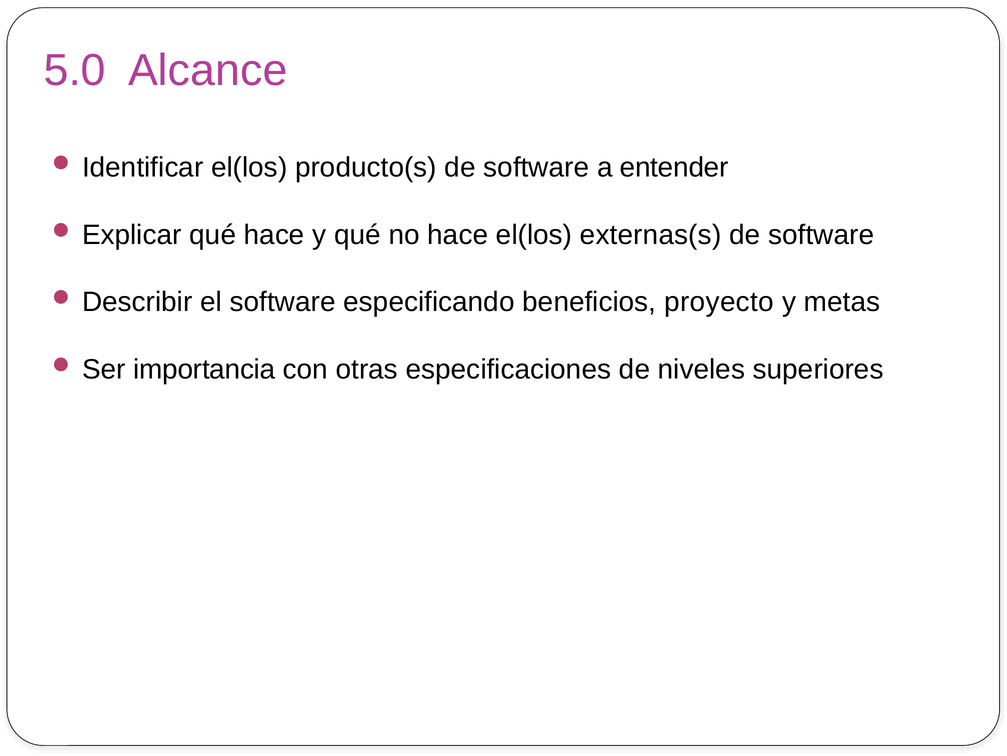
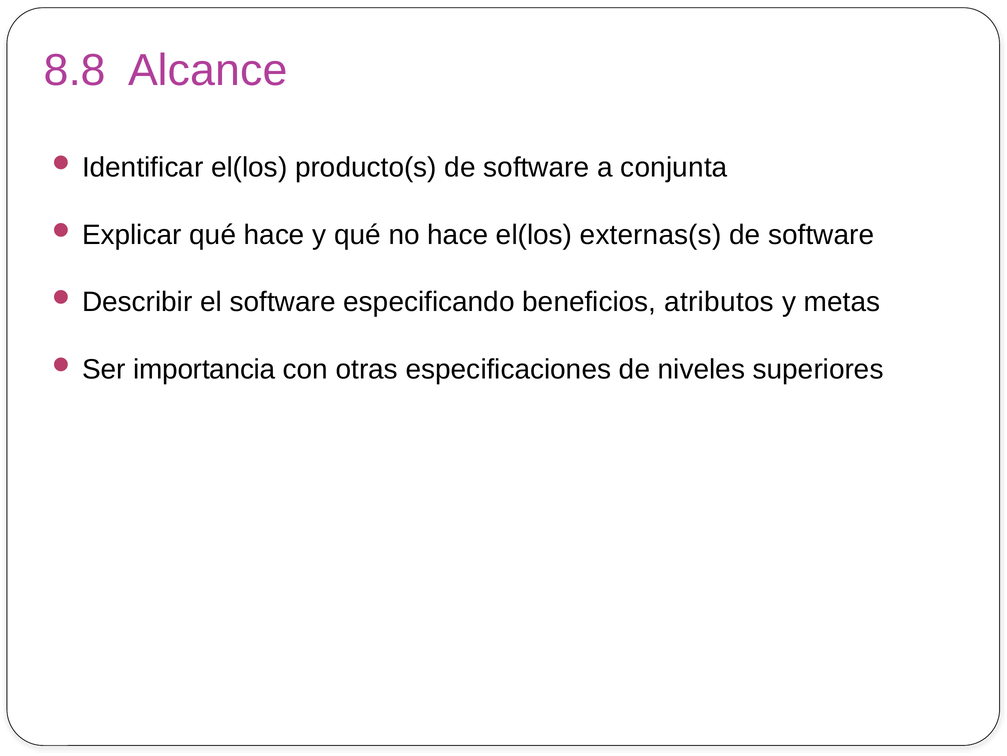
5.0: 5.0 -> 8.8
entender: entender -> conjunta
proyecto: proyecto -> atributos
